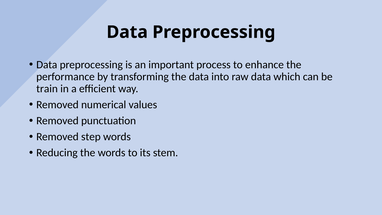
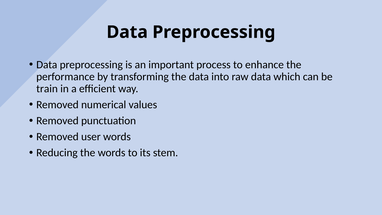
step: step -> user
